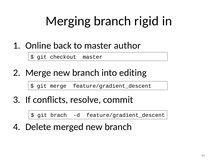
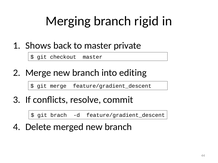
Online: Online -> Shows
author: author -> private
